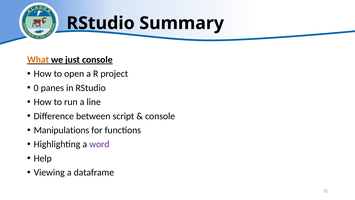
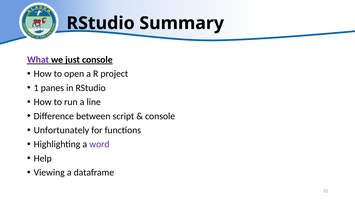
What colour: orange -> purple
0: 0 -> 1
Manipulations: Manipulations -> Unfortunately
